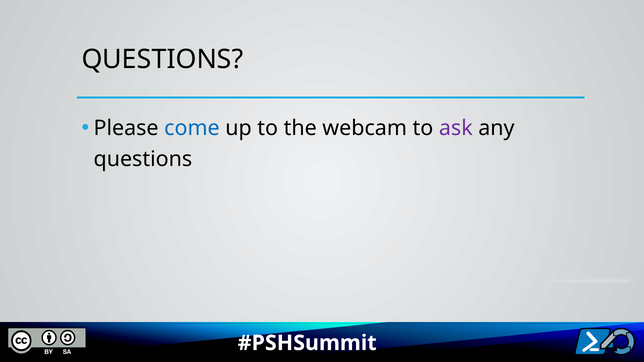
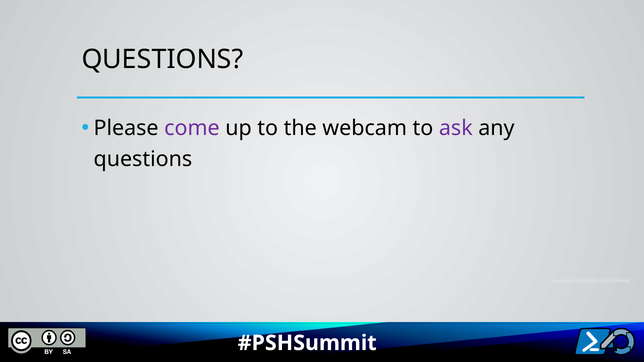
come colour: blue -> purple
